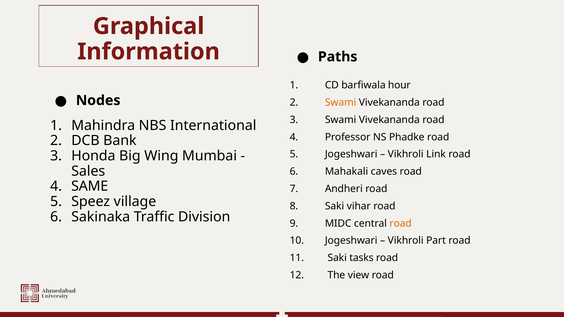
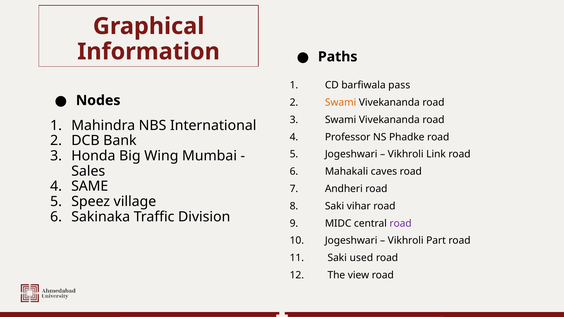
hour: hour -> pass
road at (401, 224) colour: orange -> purple
tasks: tasks -> used
